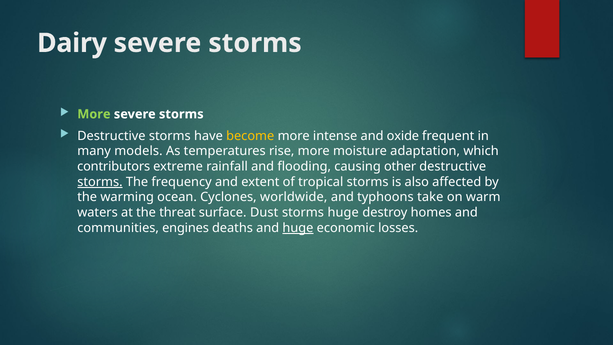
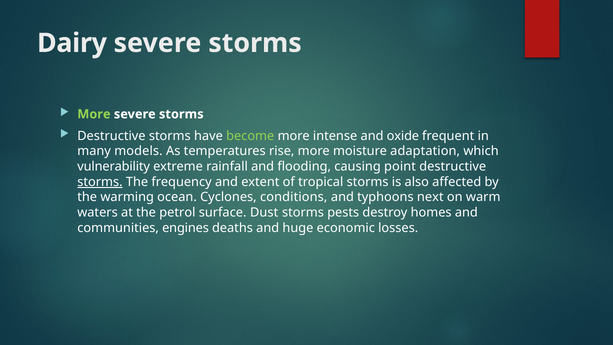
become colour: yellow -> light green
contributors: contributors -> vulnerability
other: other -> point
worldwide: worldwide -> conditions
take: take -> next
threat: threat -> petrol
storms huge: huge -> pests
huge at (298, 228) underline: present -> none
